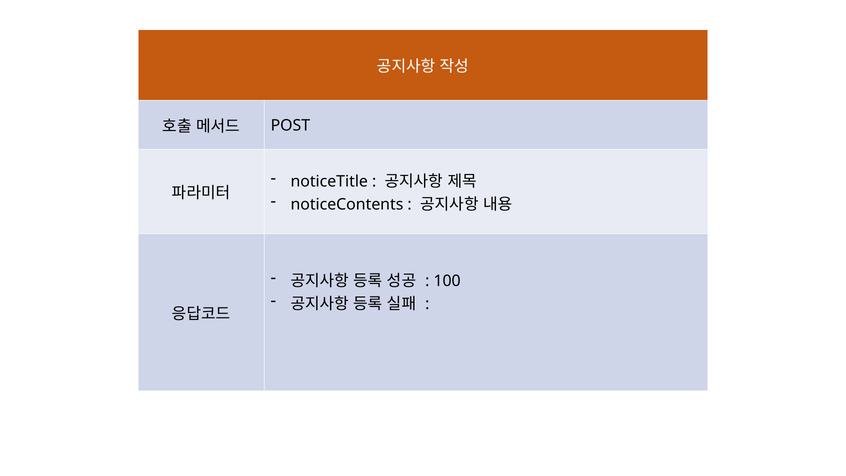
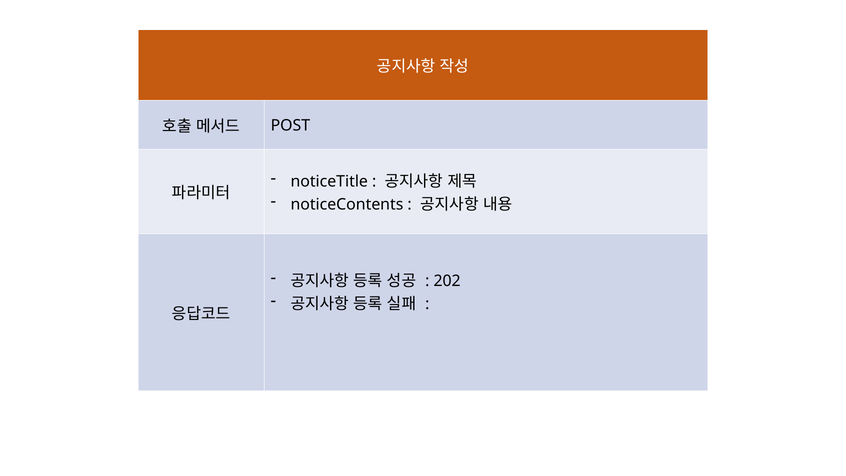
100: 100 -> 202
